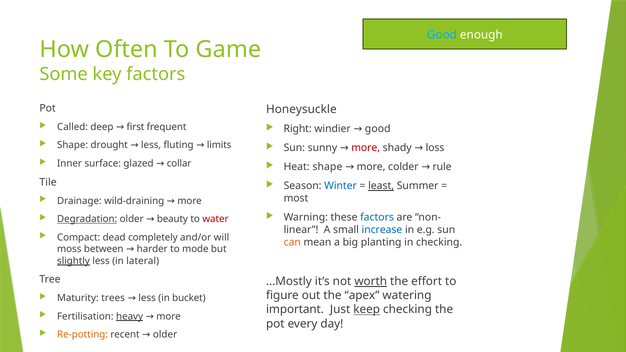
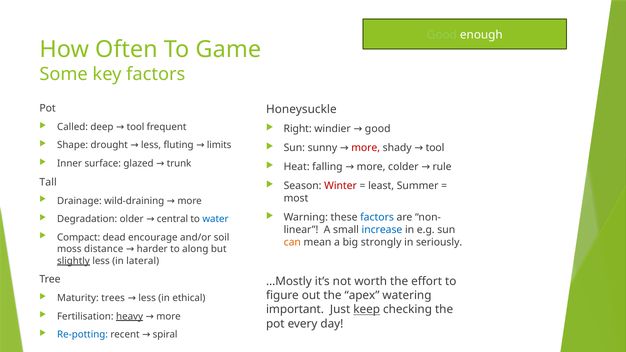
Good at (442, 35) colour: light blue -> light green
deep first: first -> tool
shady loss: loss -> tool
collar: collar -> trunk
Heat shape: shape -> falling
Tile: Tile -> Tall
Winter colour: blue -> red
least underline: present -> none
Degradation underline: present -> none
beauty: beauty -> central
water colour: red -> blue
completely: completely -> encourage
will: will -> soil
planting: planting -> strongly
in checking: checking -> seriously
between: between -> distance
mode: mode -> along
worth underline: present -> none
bucket: bucket -> ethical
Re-potting colour: orange -> blue
recent older: older -> spiral
